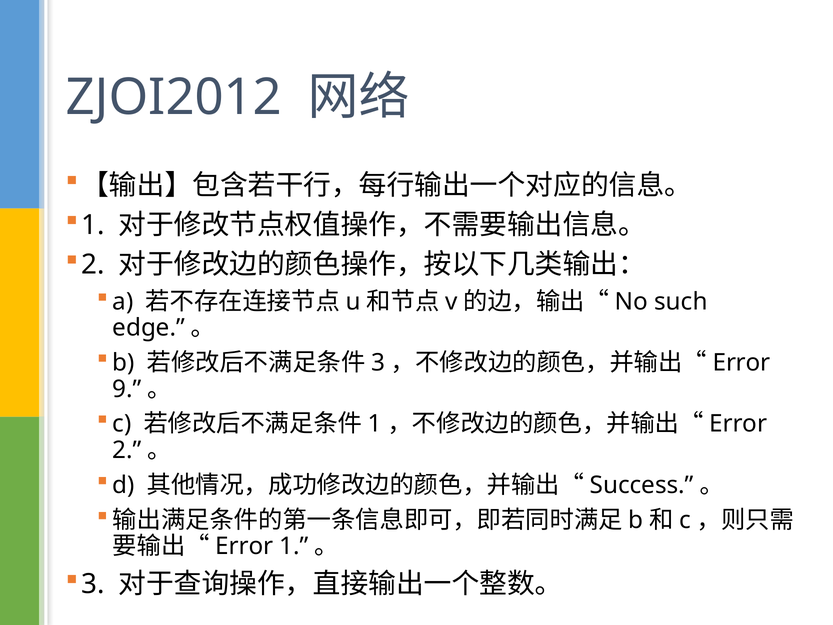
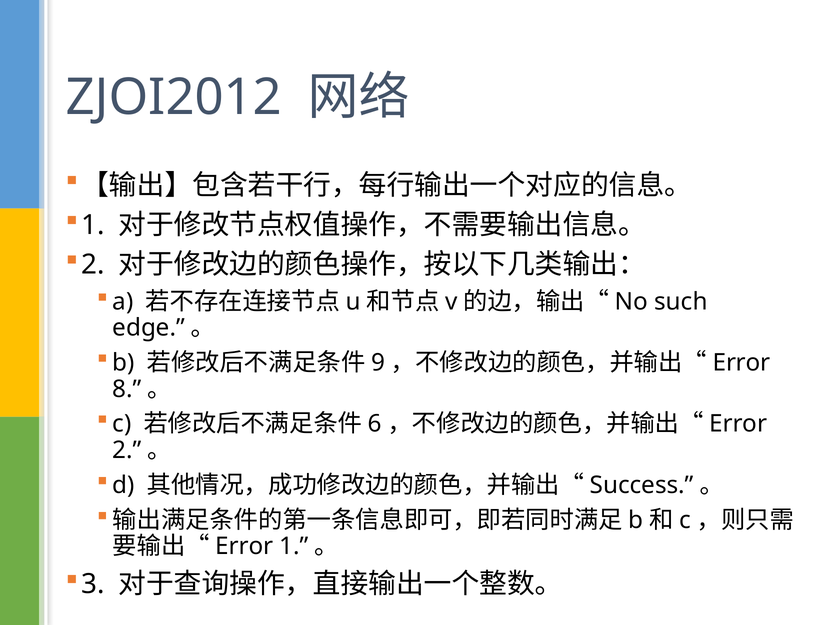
3 at (378, 363): 3 -> 9
9: 9 -> 8
1 at (375, 424): 1 -> 6
